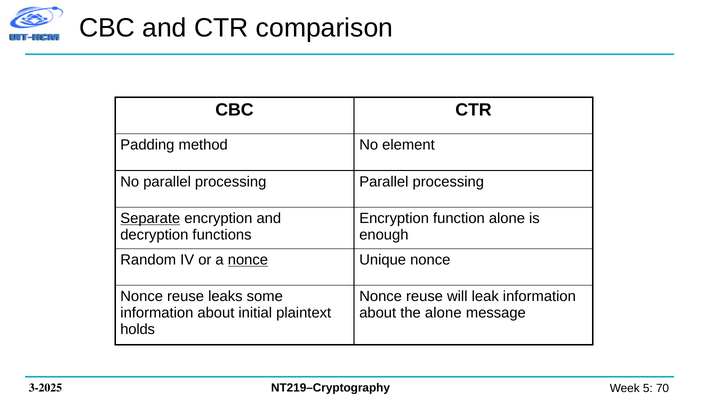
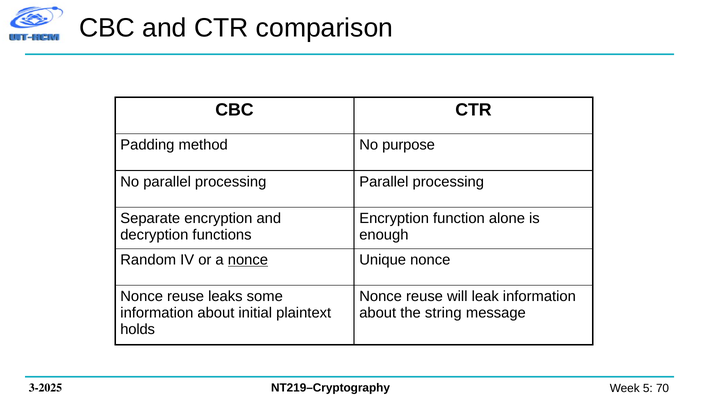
element: element -> purpose
Separate underline: present -> none
the alone: alone -> string
